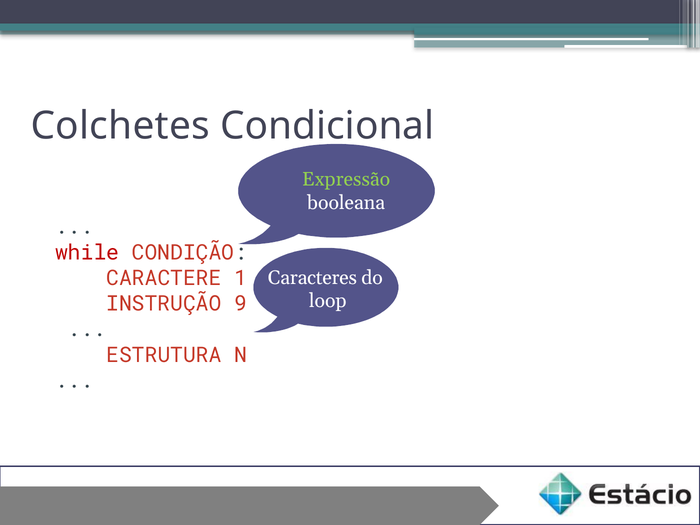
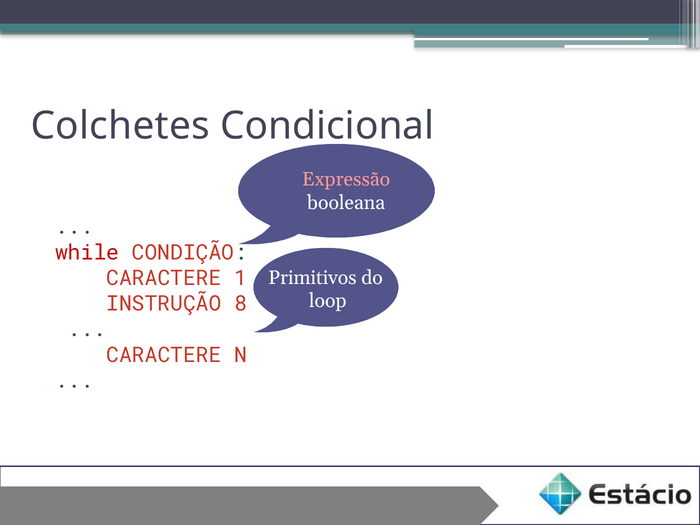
Expressão colour: light green -> pink
Caracteres: Caracteres -> Primitivos
9: 9 -> 8
ESTRUTURA at (164, 355): ESTRUTURA -> CARACTERE
